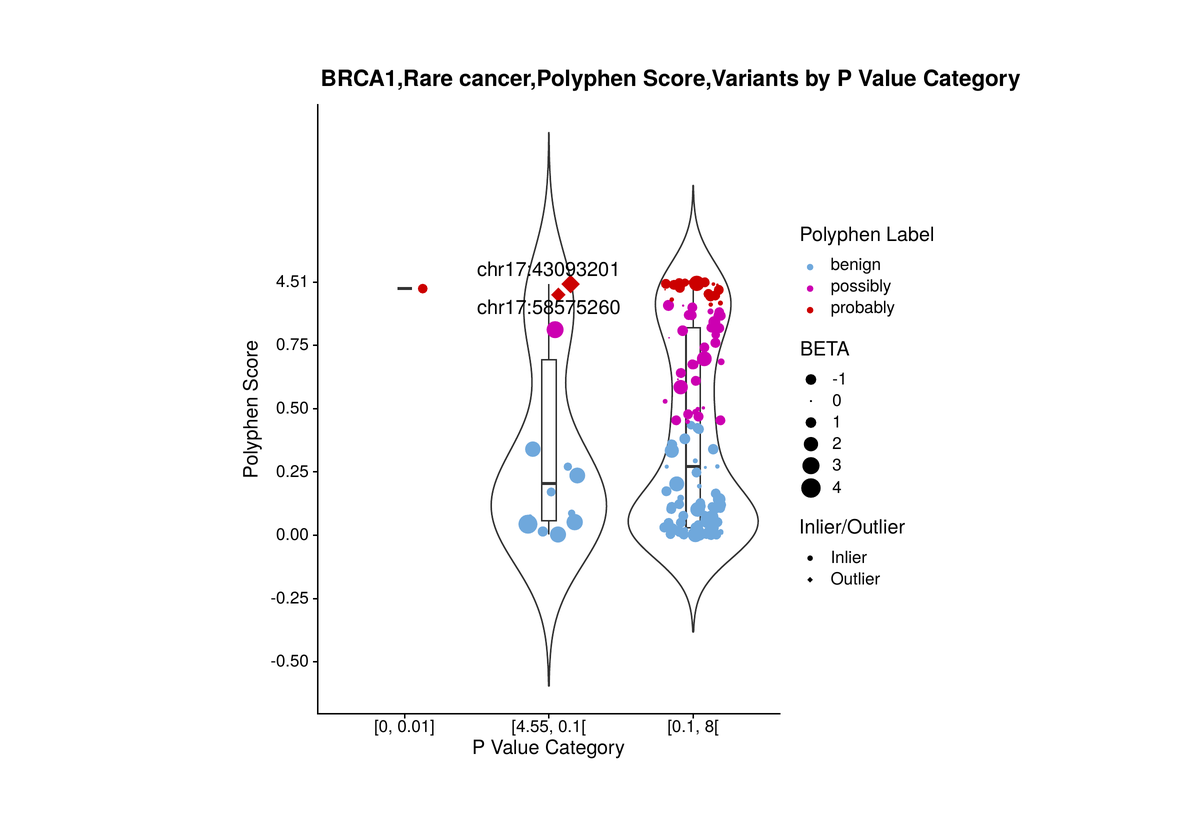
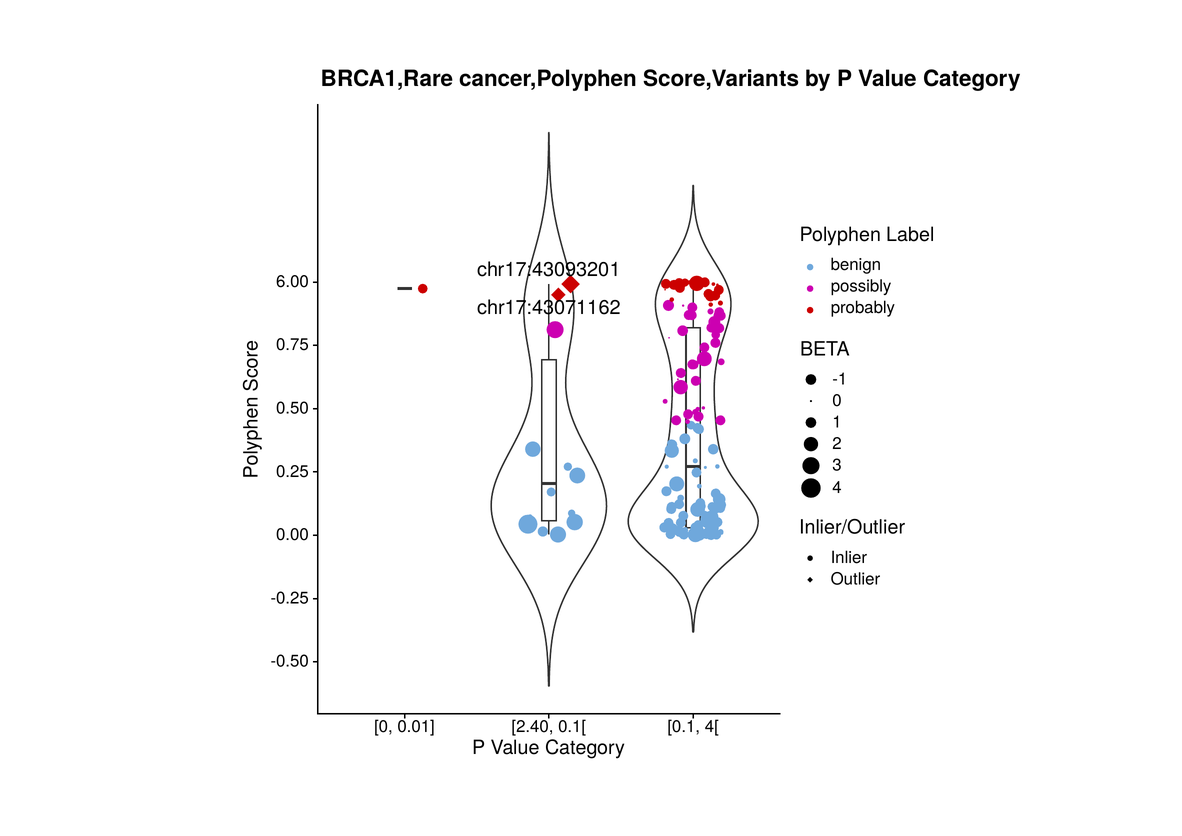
4.51: 4.51 -> 6.00
chr17:58575260: chr17:58575260 -> chr17:43071162
4.55: 4.55 -> 2.40
8[: 8[ -> 4[
